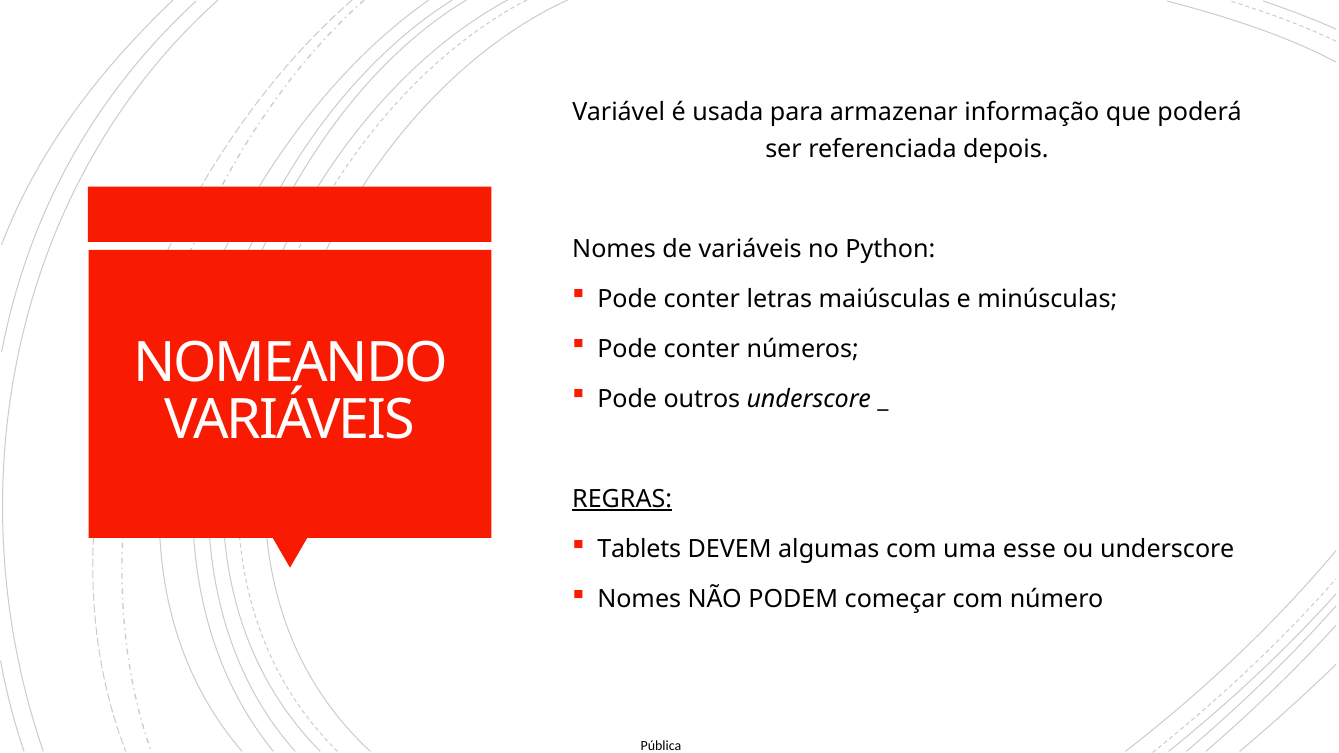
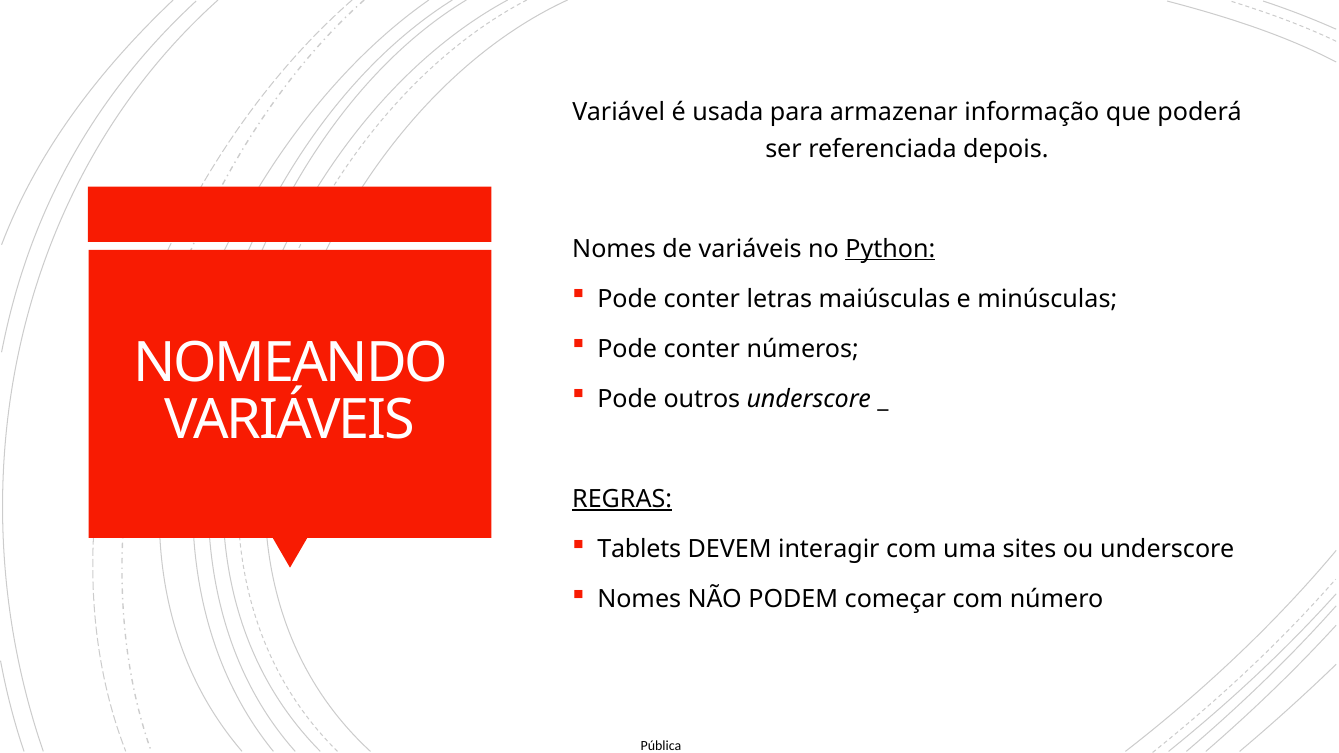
Python underline: none -> present
algumas: algumas -> interagir
esse: esse -> sites
